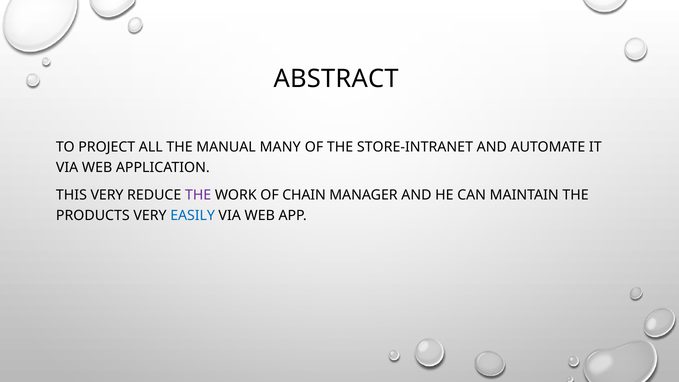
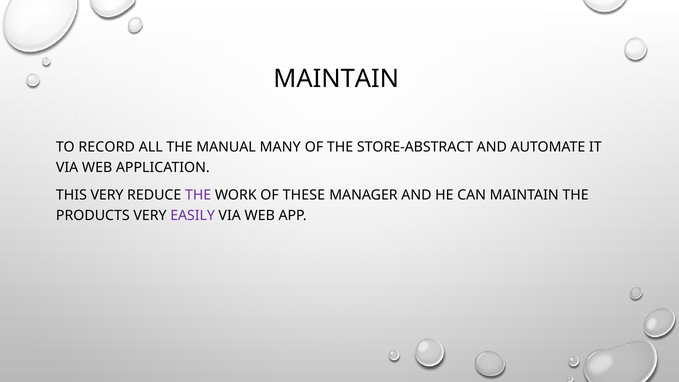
ABSTRACT at (336, 79): ABSTRACT -> MAINTAIN
PROJECT: PROJECT -> RECORD
STORE-INTRANET: STORE-INTRANET -> STORE-ABSTRACT
CHAIN: CHAIN -> THESE
EASILY colour: blue -> purple
